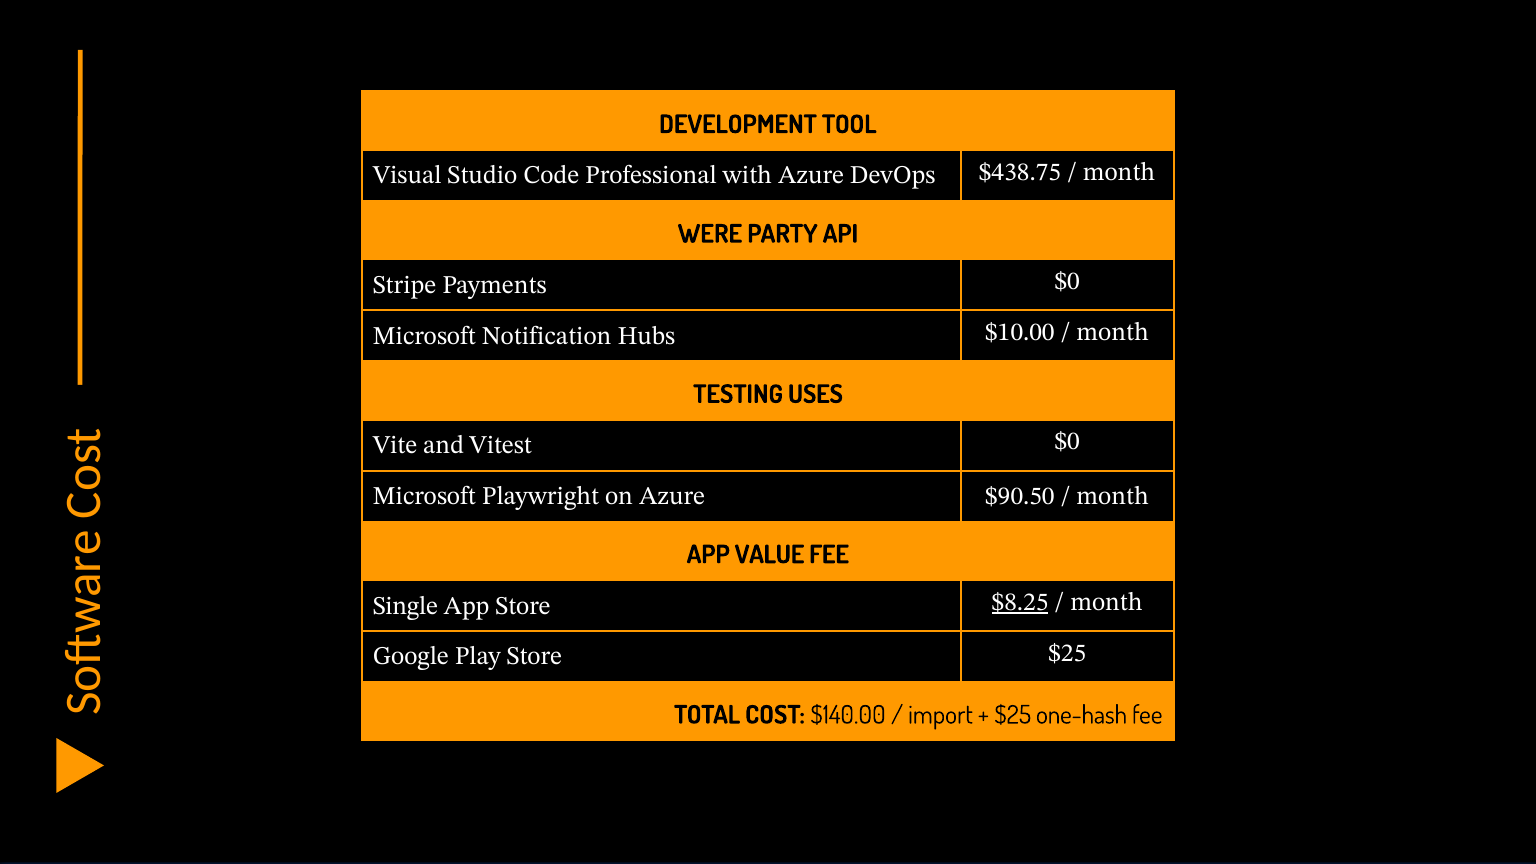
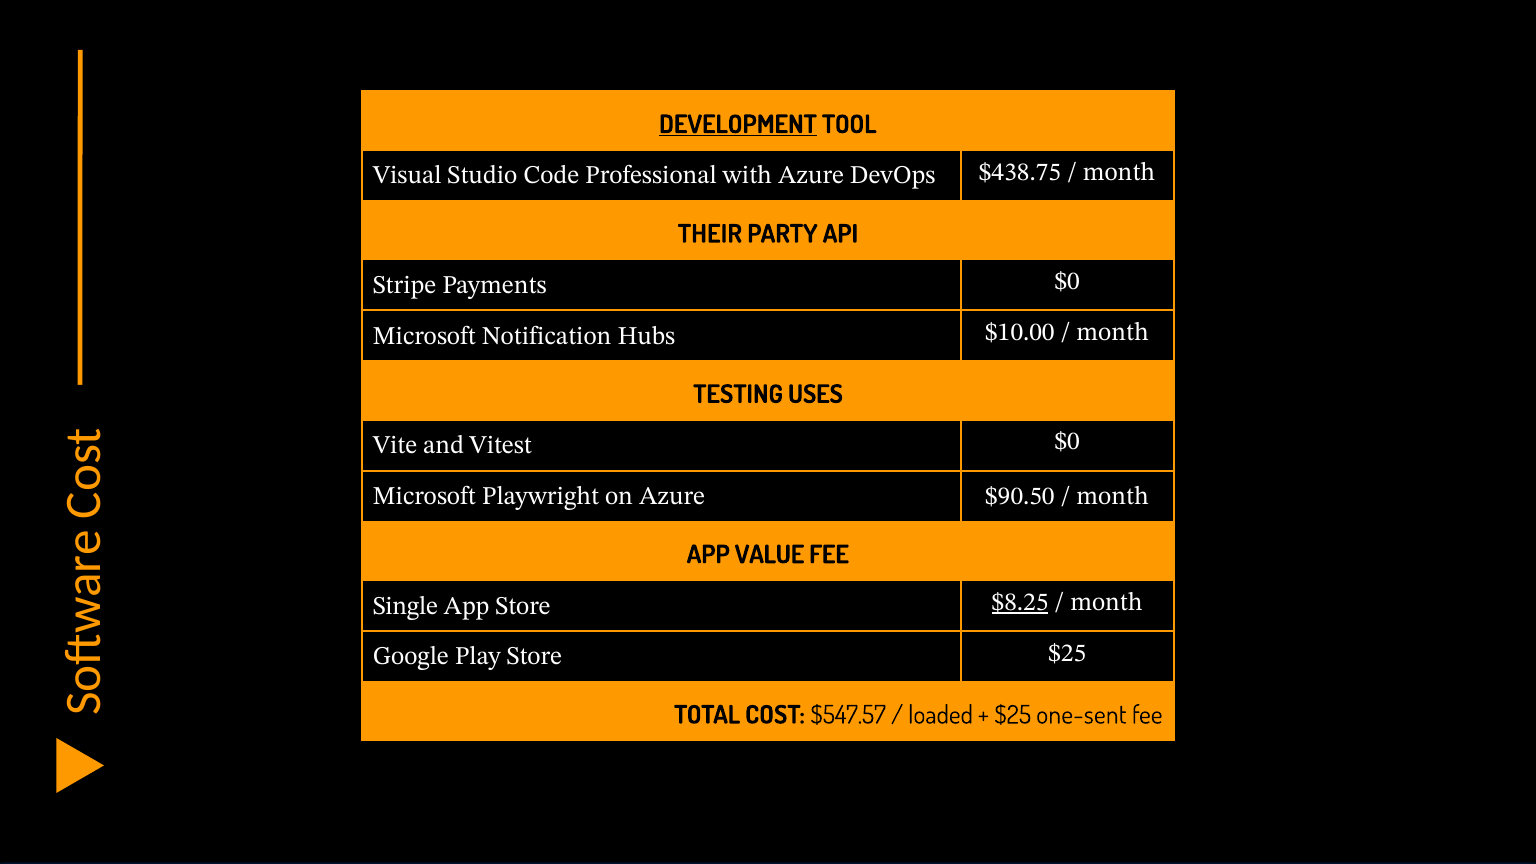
DEVELOPMENT underline: none -> present
WERE: WERE -> THEIR
$140.00: $140.00 -> $547.57
import: import -> loaded
one-hash: one-hash -> one-sent
